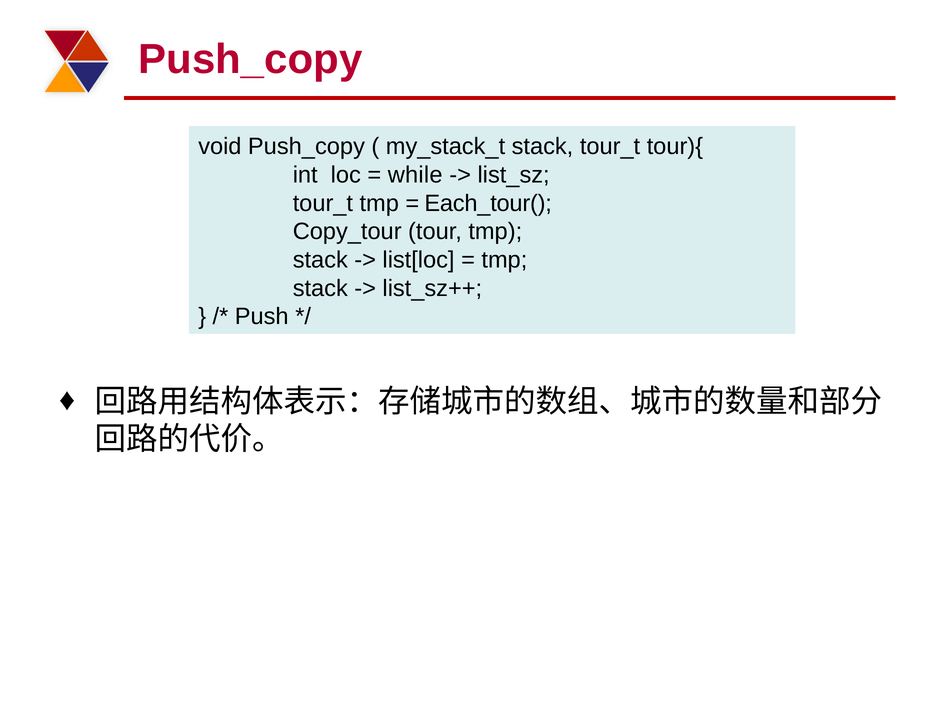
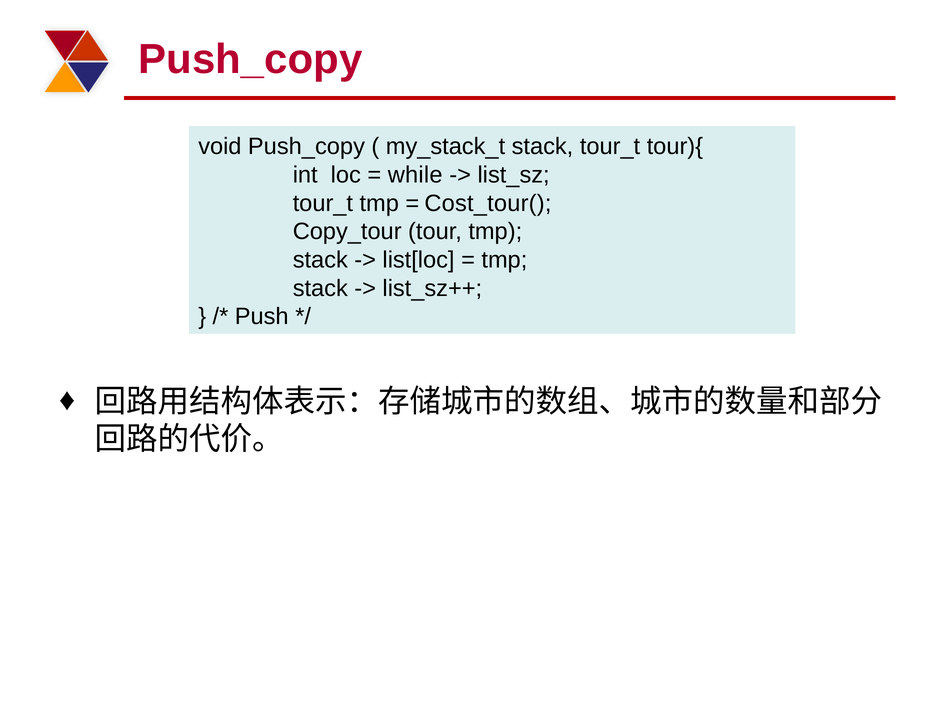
Each_tour(: Each_tour( -> Cost_tour(
